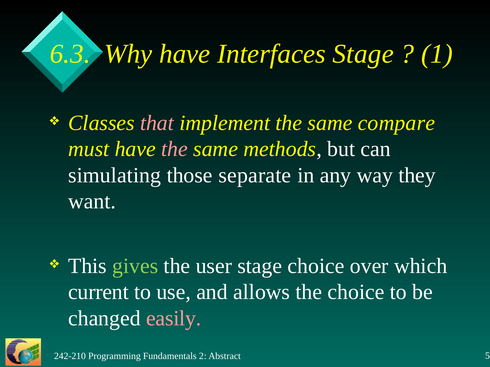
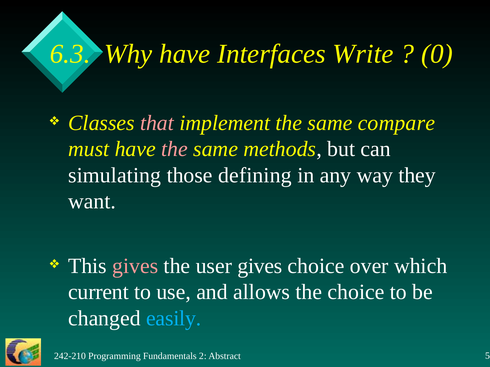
Interfaces Stage: Stage -> Write
1: 1 -> 0
separate: separate -> defining
gives at (135, 266) colour: light green -> pink
user stage: stage -> gives
easily colour: pink -> light blue
